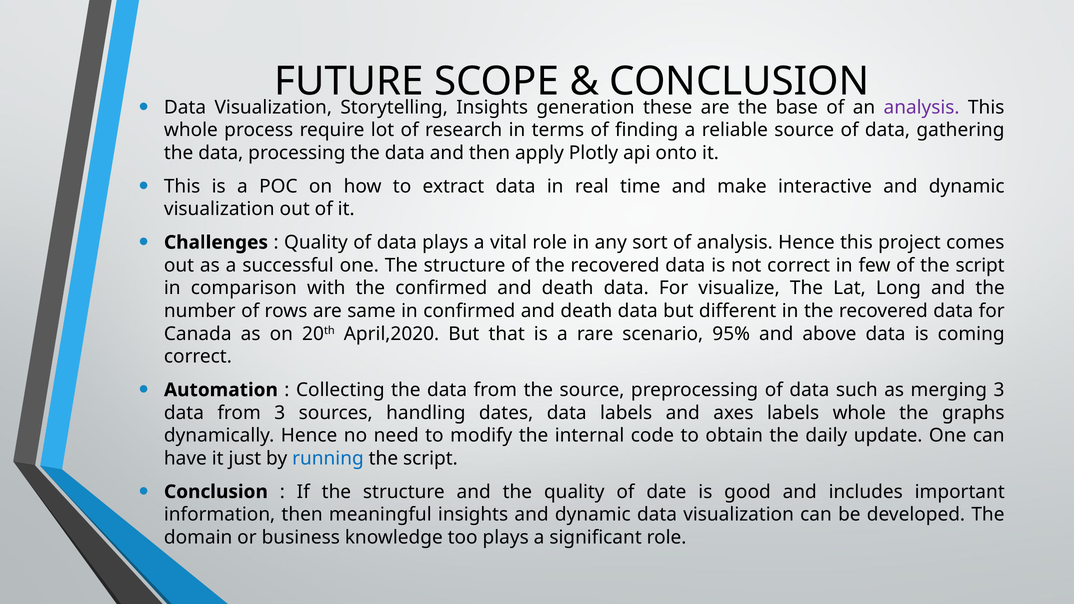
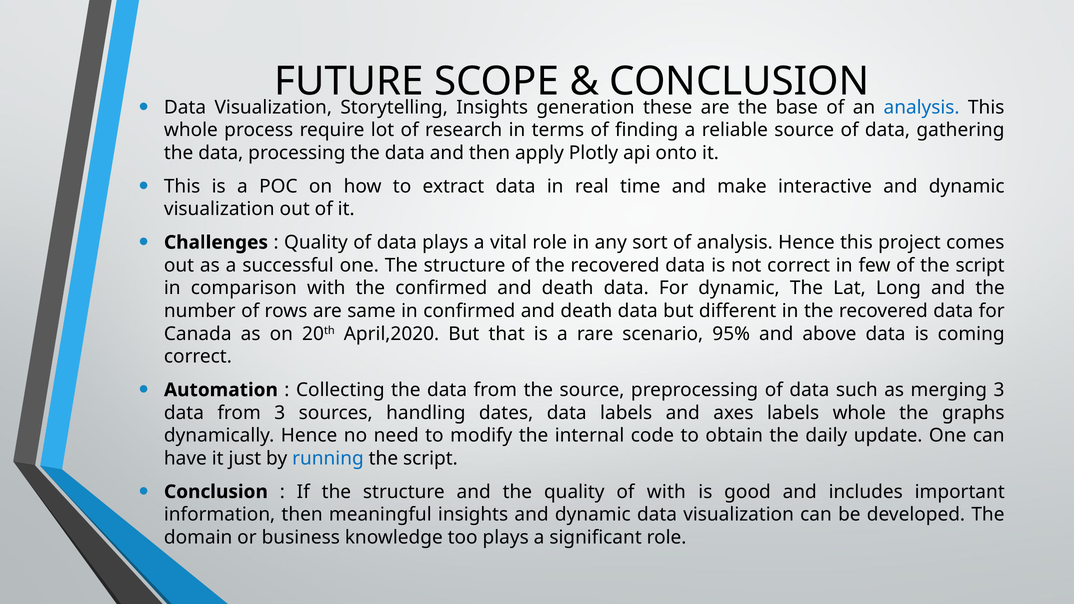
analysis at (922, 107) colour: purple -> blue
For visualize: visualize -> dynamic
of date: date -> with
